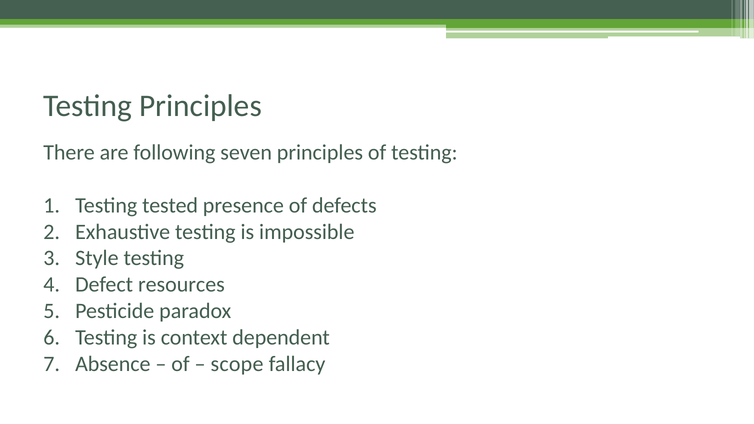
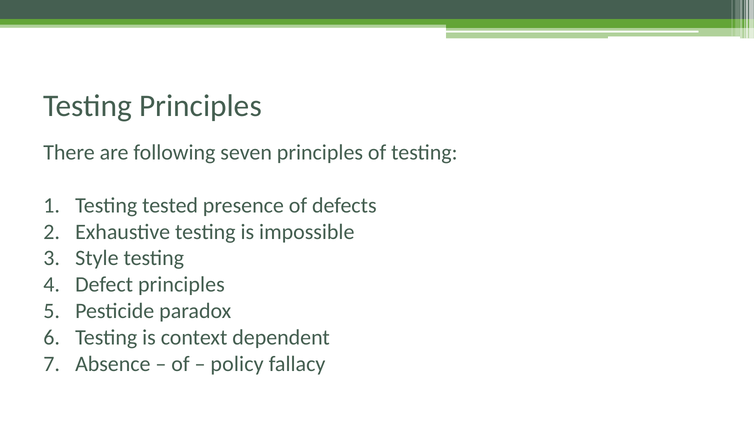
Defect resources: resources -> principles
scope: scope -> policy
